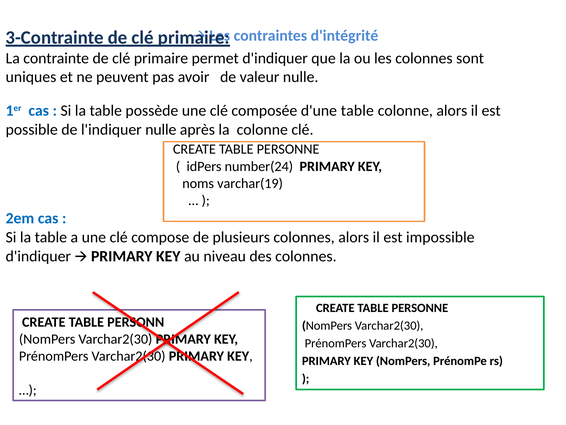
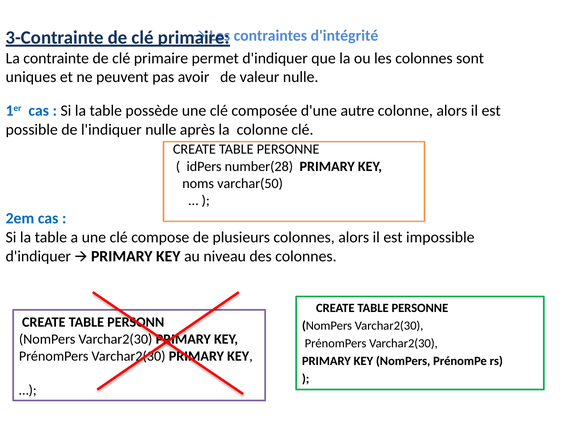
d'une table: table -> autre
number(24: number(24 -> number(28
varchar(19: varchar(19 -> varchar(50
